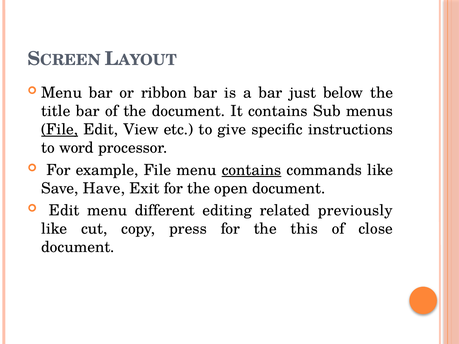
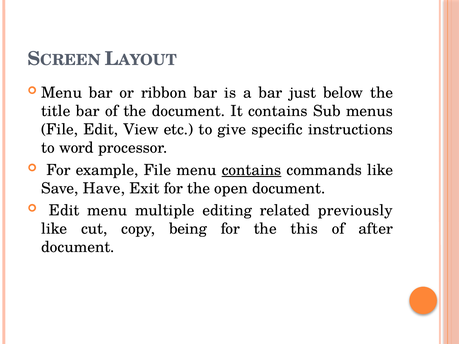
File at (60, 130) underline: present -> none
different: different -> multiple
press: press -> being
close: close -> after
